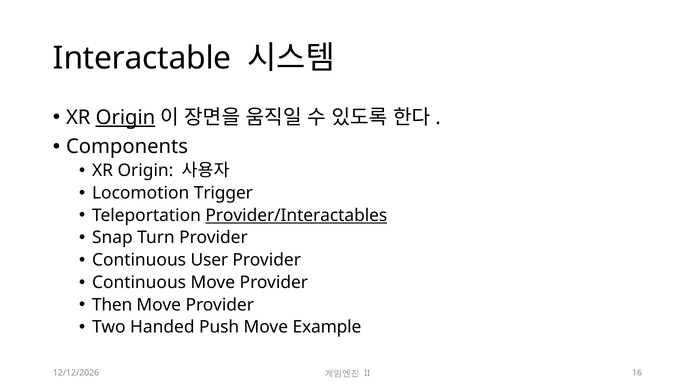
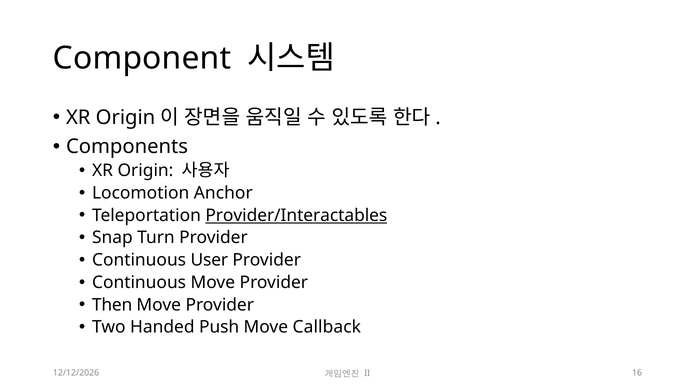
Interactable: Interactable -> Component
Origin at (125, 118) underline: present -> none
Trigger: Trigger -> Anchor
Example: Example -> Callback
